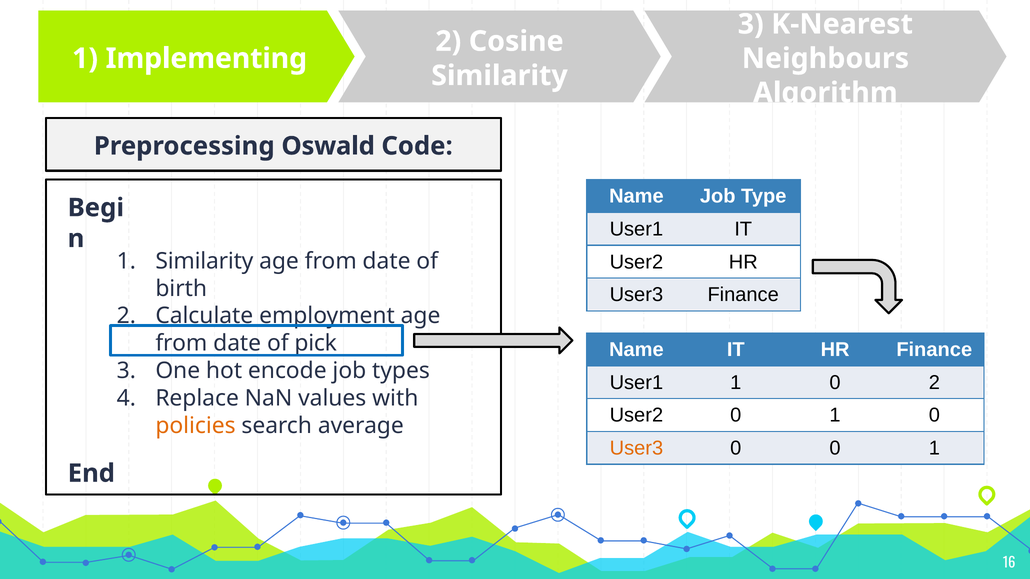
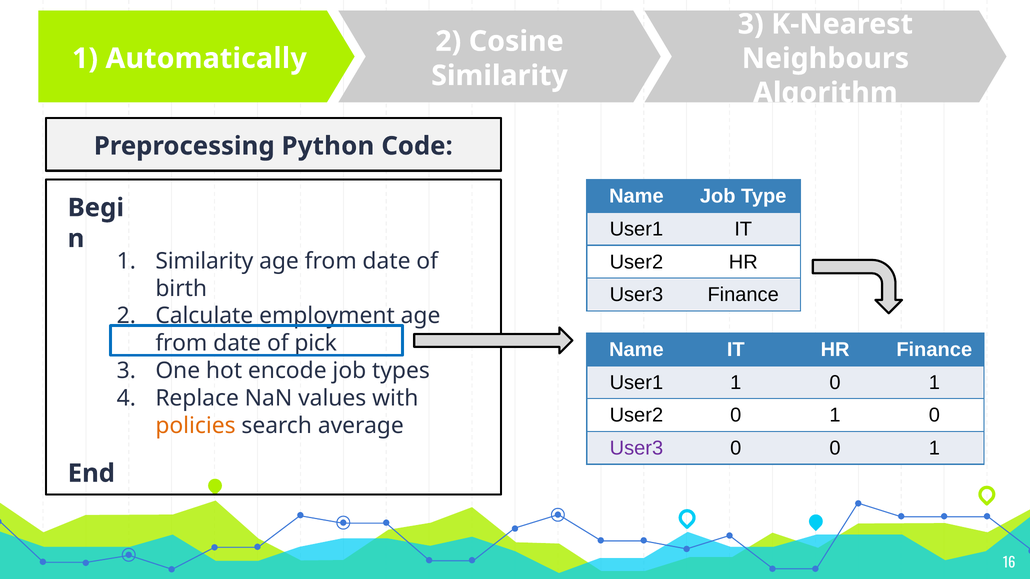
Implementing: Implementing -> Automatically
Oswald: Oswald -> Python
1 0 2: 2 -> 1
User3 at (636, 448) colour: orange -> purple
